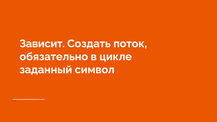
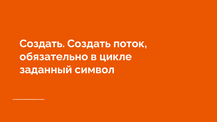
Зависит at (42, 44): Зависит -> Создать
